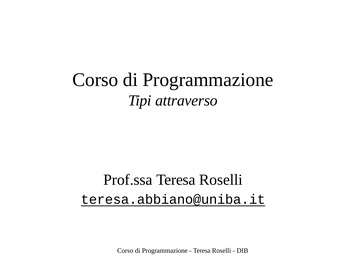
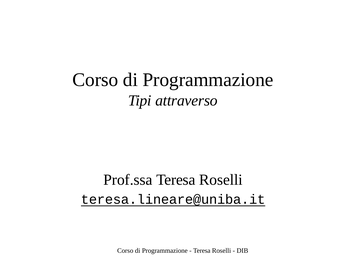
teresa.abbiano@uniba.it: teresa.abbiano@uniba.it -> teresa.lineare@uniba.it
